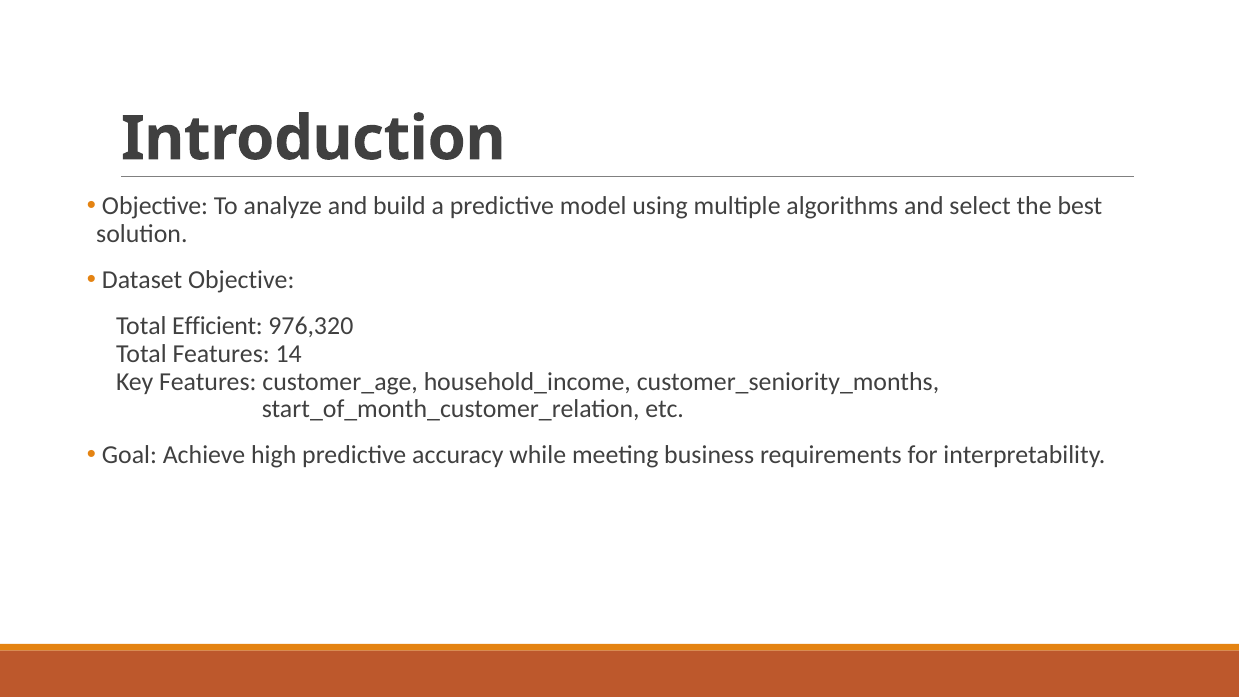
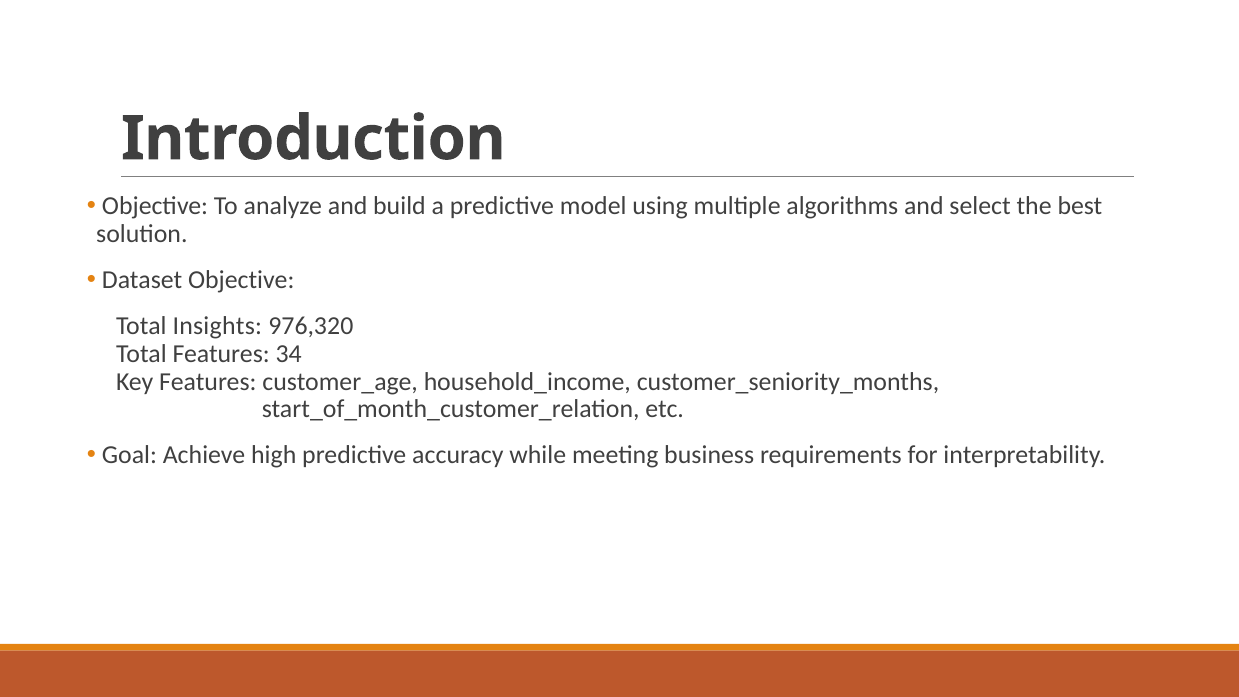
Efficient: Efficient -> Insights
14: 14 -> 34
